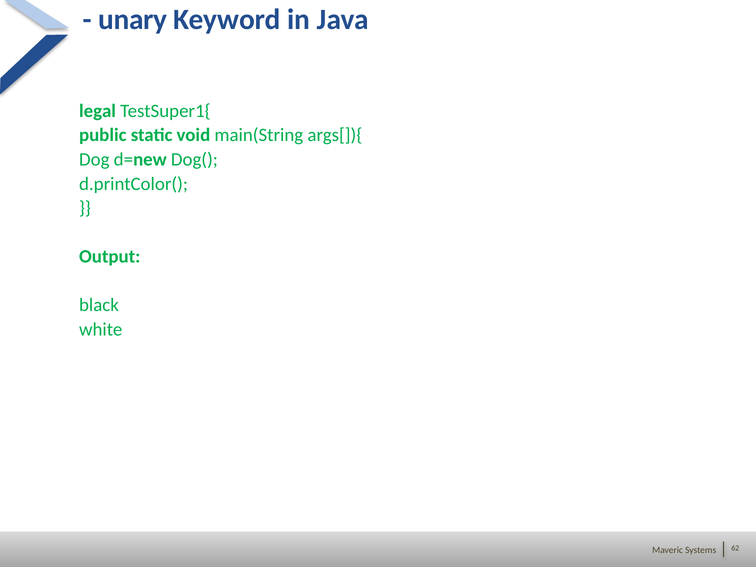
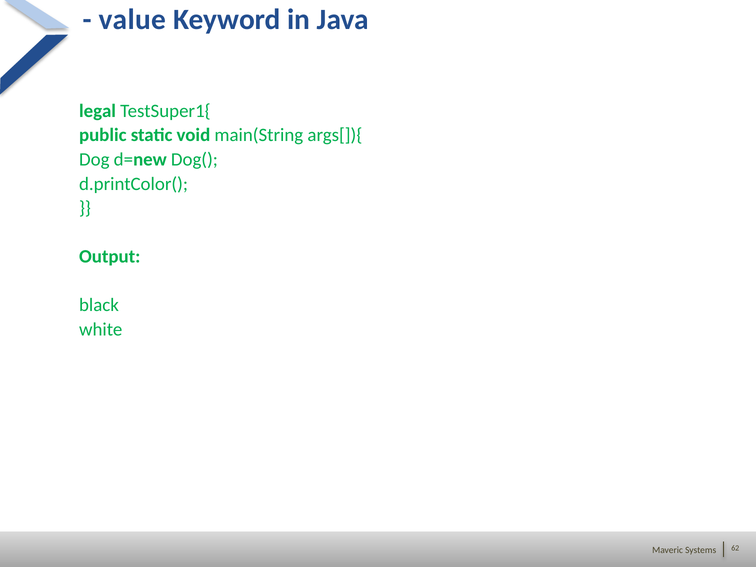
unary: unary -> value
